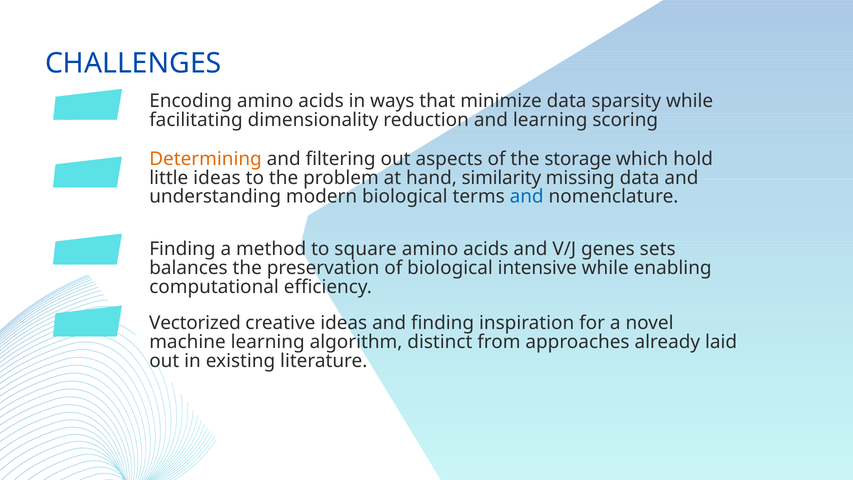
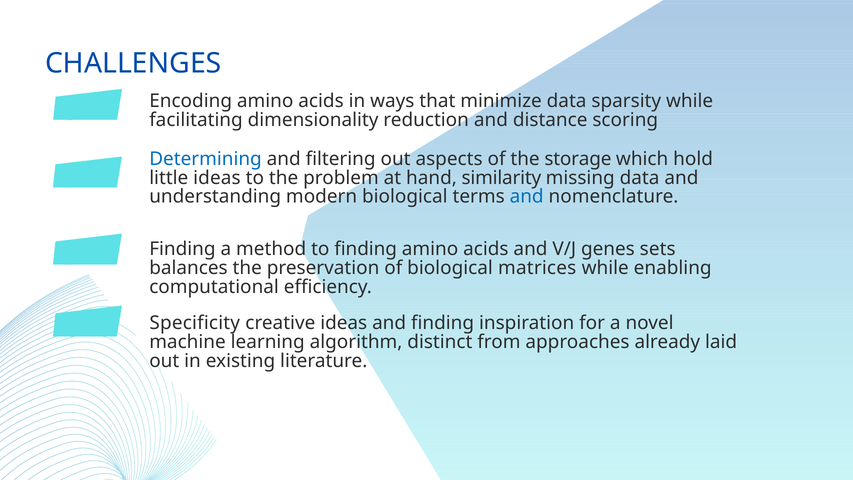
and learning: learning -> distance
Determining colour: orange -> blue
to square: square -> finding
intensive: intensive -> matrices
Vectorized: Vectorized -> Specificity
